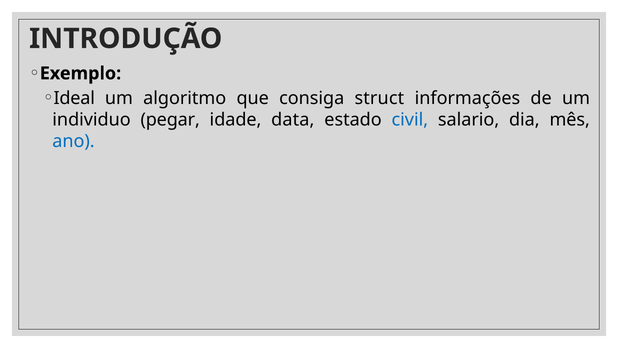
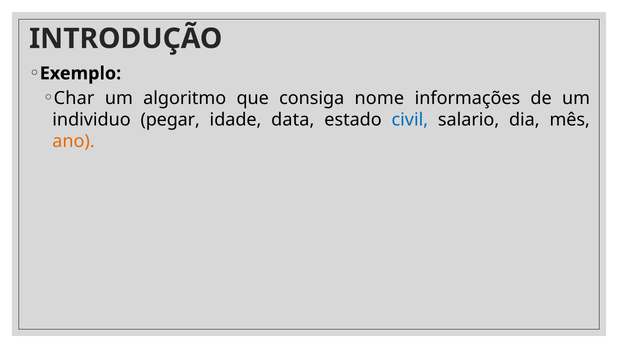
Ideal: Ideal -> Char
struct: struct -> nome
ano colour: blue -> orange
